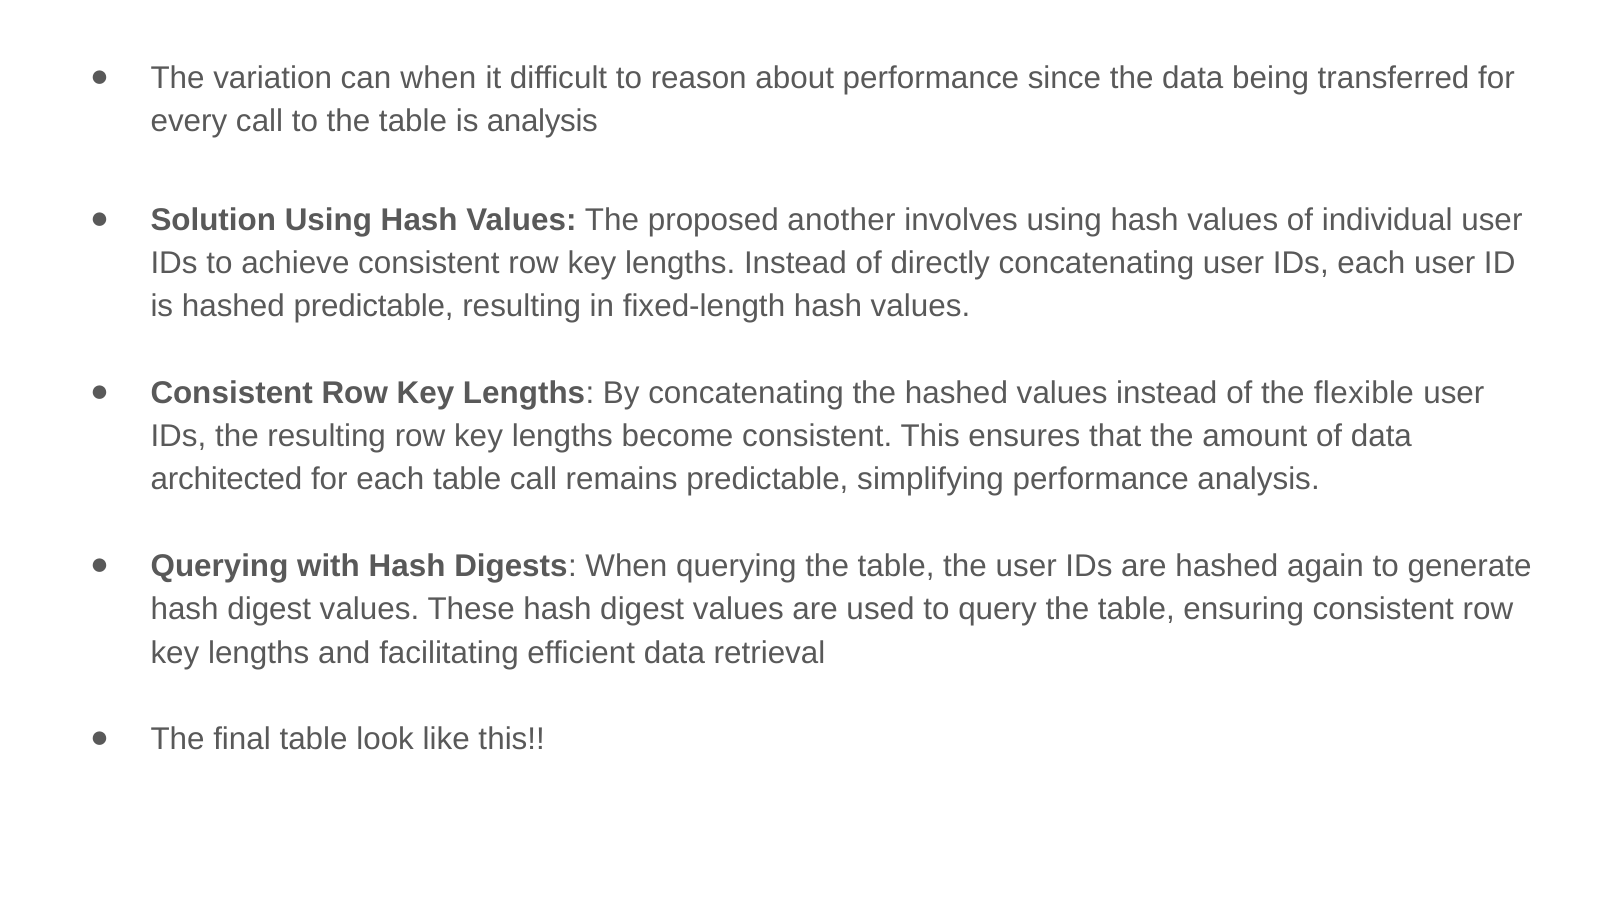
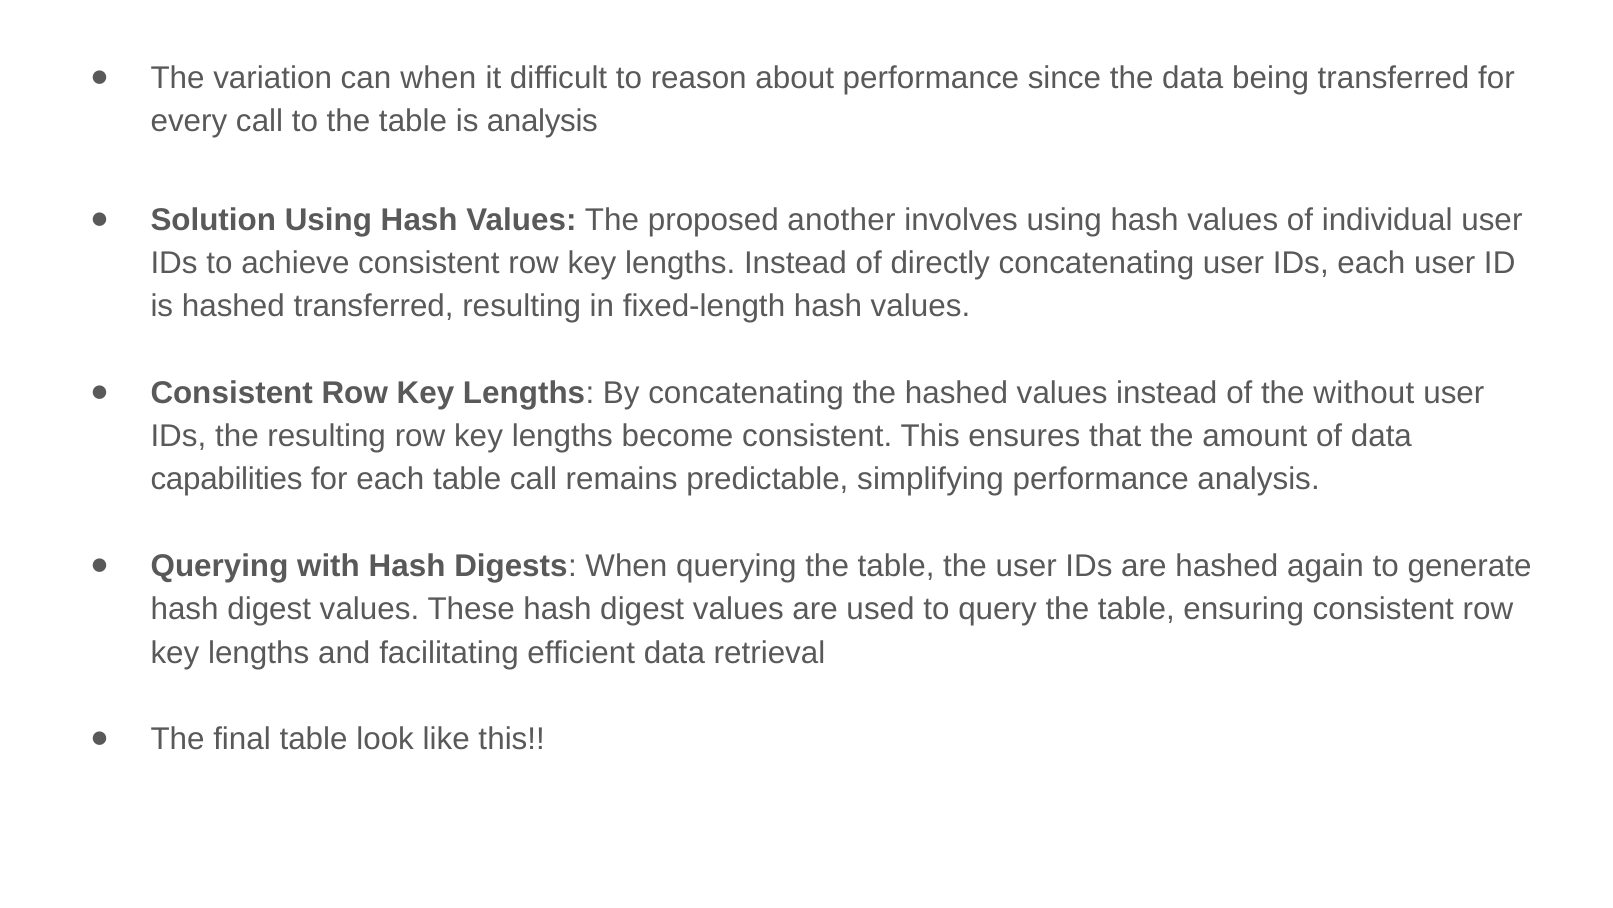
hashed predictable: predictable -> transferred
flexible: flexible -> without
architected: architected -> capabilities
